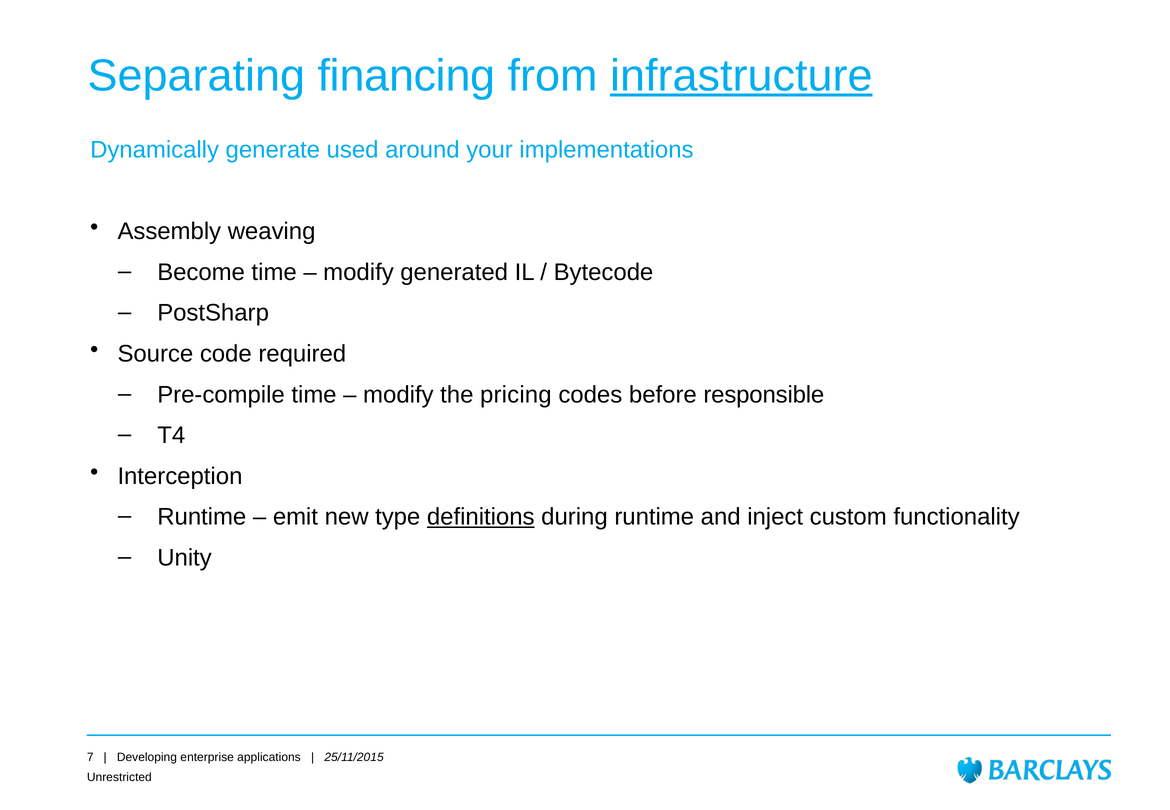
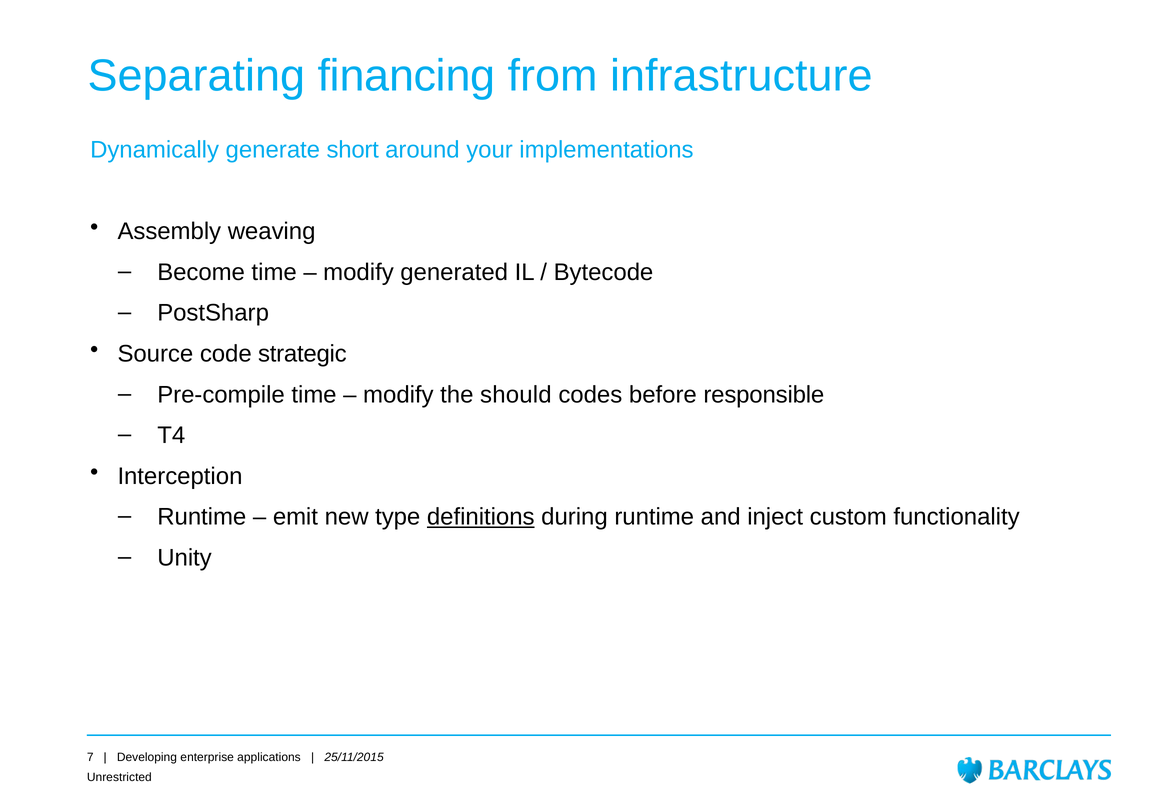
infrastructure underline: present -> none
used: used -> short
required: required -> strategic
pricing: pricing -> should
